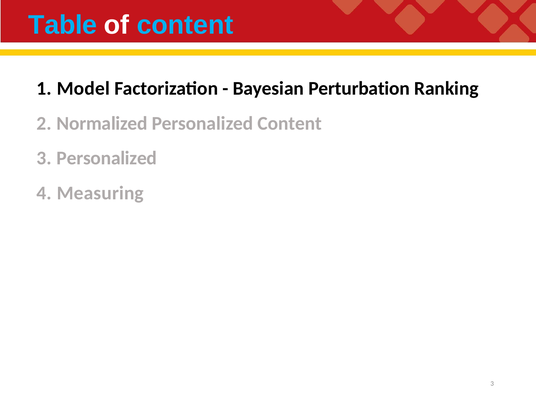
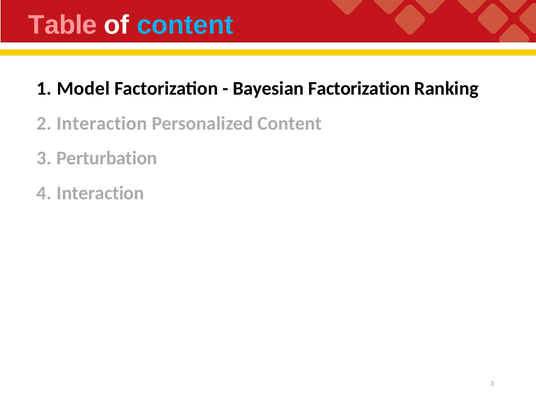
Table colour: light blue -> pink
Bayesian Perturbation: Perturbation -> Factorization
Normalized at (102, 123): Normalized -> Interaction
3 Personalized: Personalized -> Perturbation
Measuring at (100, 193): Measuring -> Interaction
